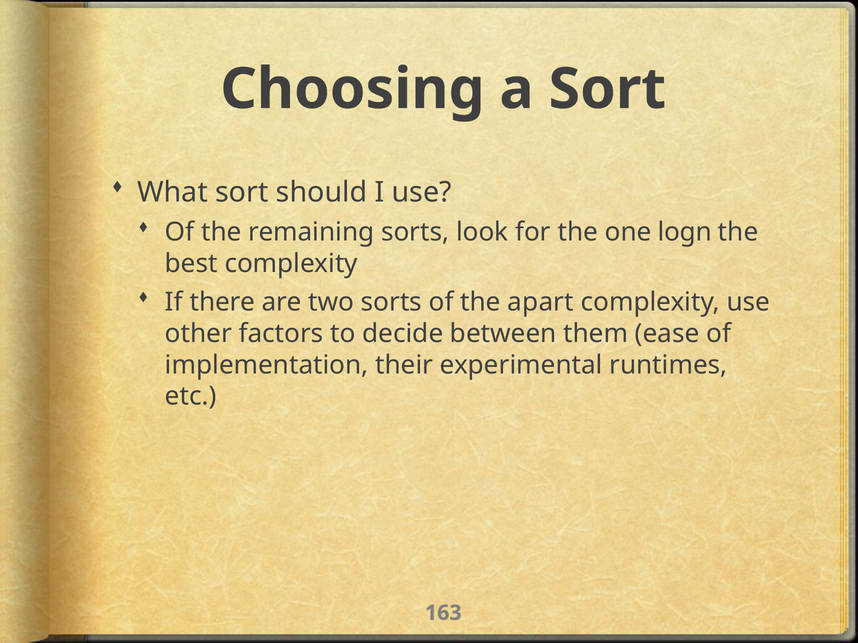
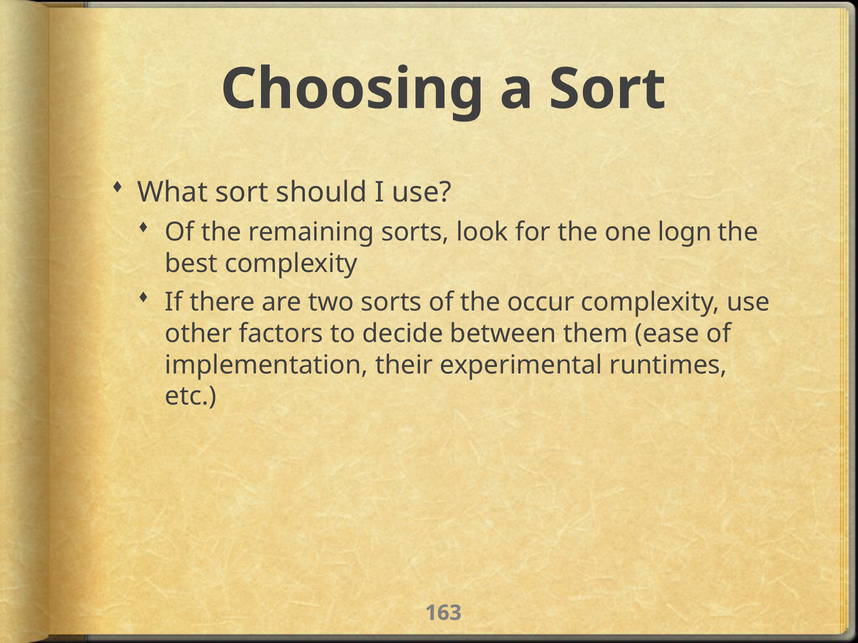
apart: apart -> occur
